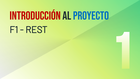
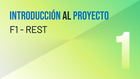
INTRODUCCIÓN colour: red -> blue
